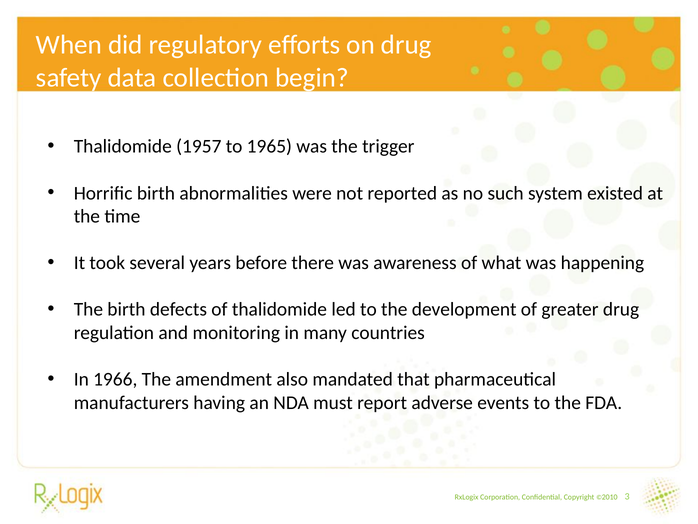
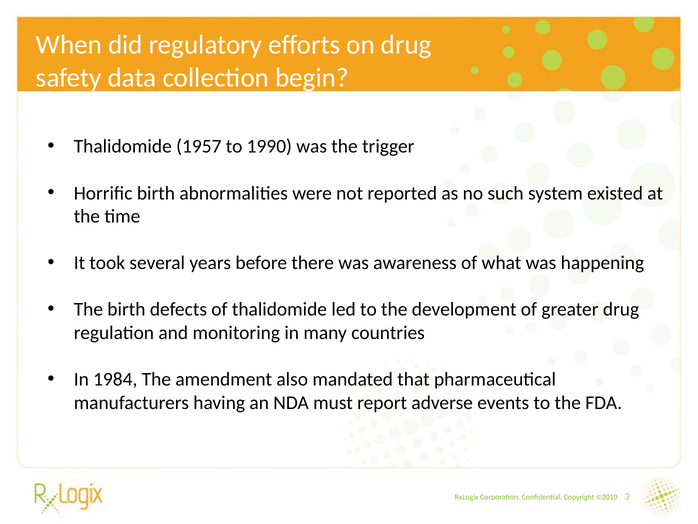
1965: 1965 -> 1990
1966: 1966 -> 1984
